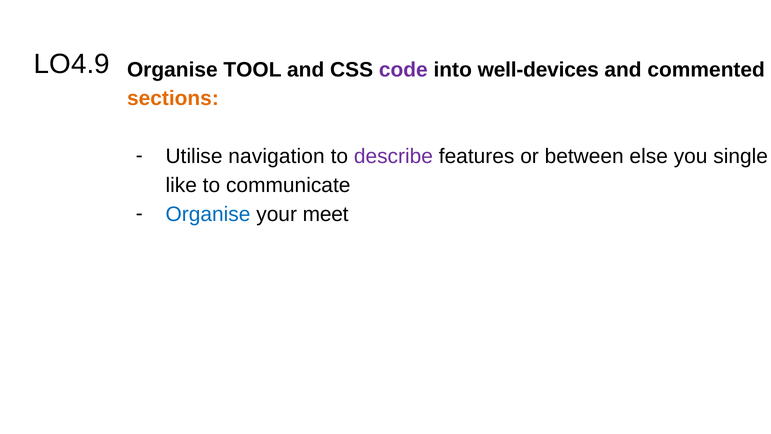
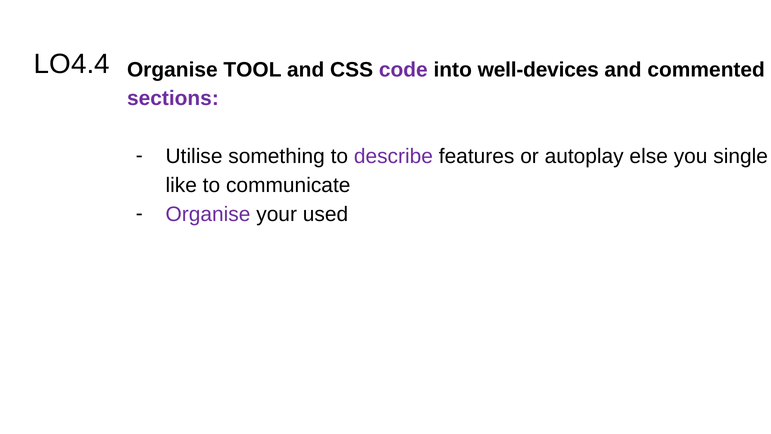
LO4.9: LO4.9 -> LO4.4
sections colour: orange -> purple
navigation: navigation -> something
between: between -> autoplay
Organise at (208, 214) colour: blue -> purple
meet: meet -> used
